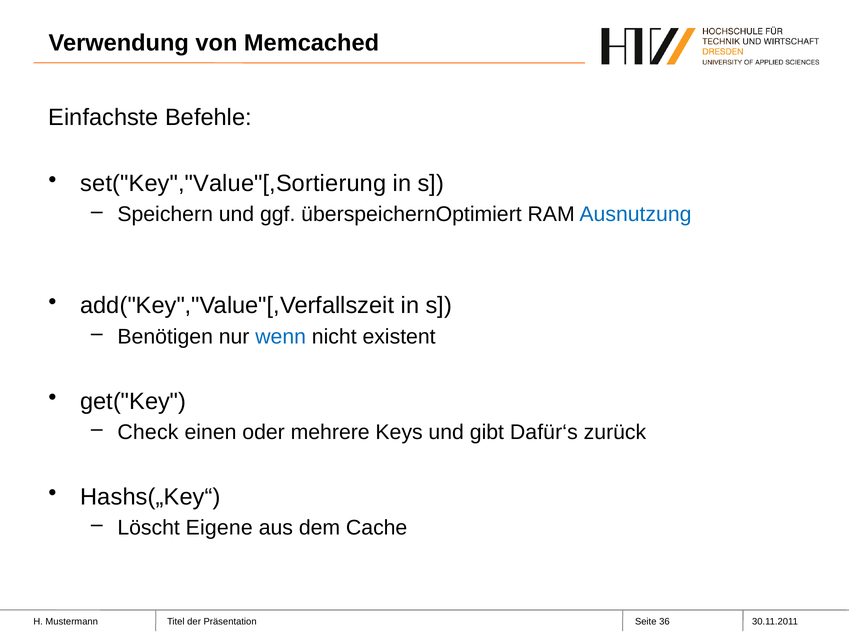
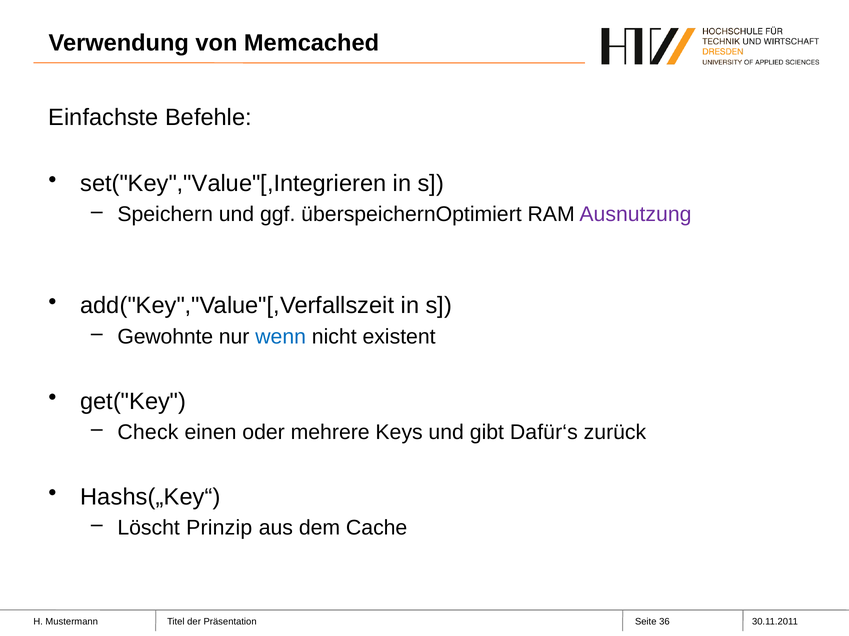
set("Key","Value"[,Sortierung: set("Key","Value"[,Sortierung -> set("Key","Value"[,Integrieren
Ausnutzung colour: blue -> purple
Benötigen: Benötigen -> Gewohnte
Eigene: Eigene -> Prinzip
